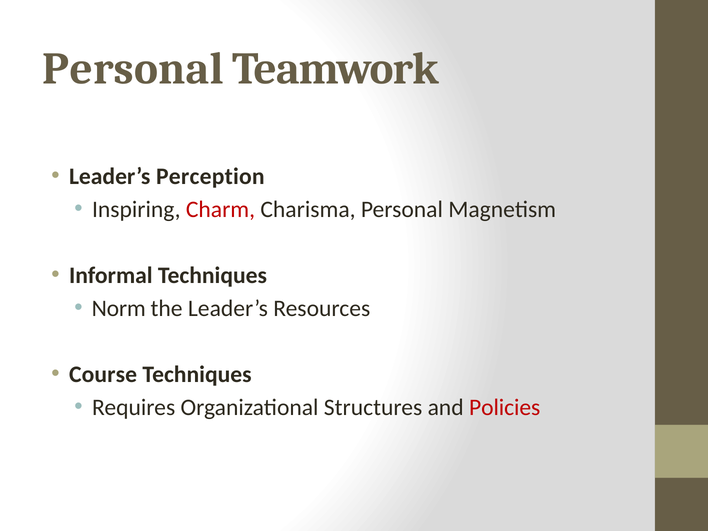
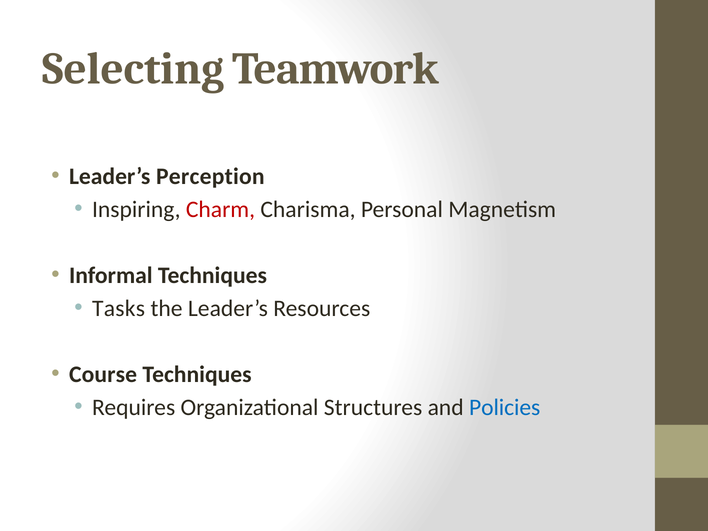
Personal at (133, 69): Personal -> Selecting
Norm: Norm -> Tasks
Policies colour: red -> blue
